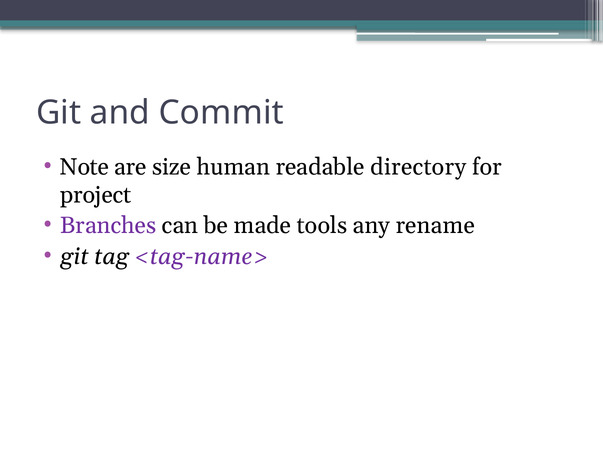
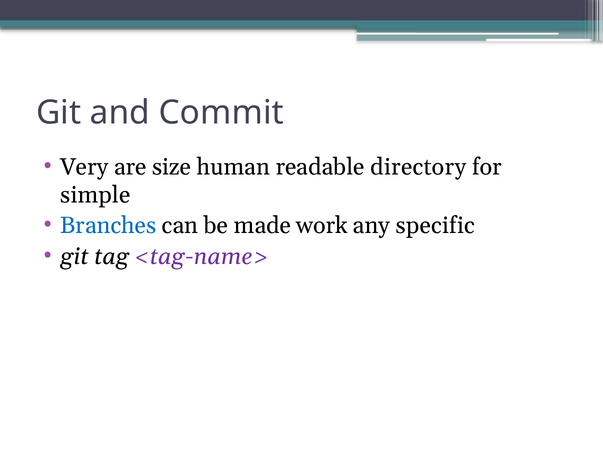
Note: Note -> Very
project: project -> simple
Branches colour: purple -> blue
tools: tools -> work
rename: rename -> specific
